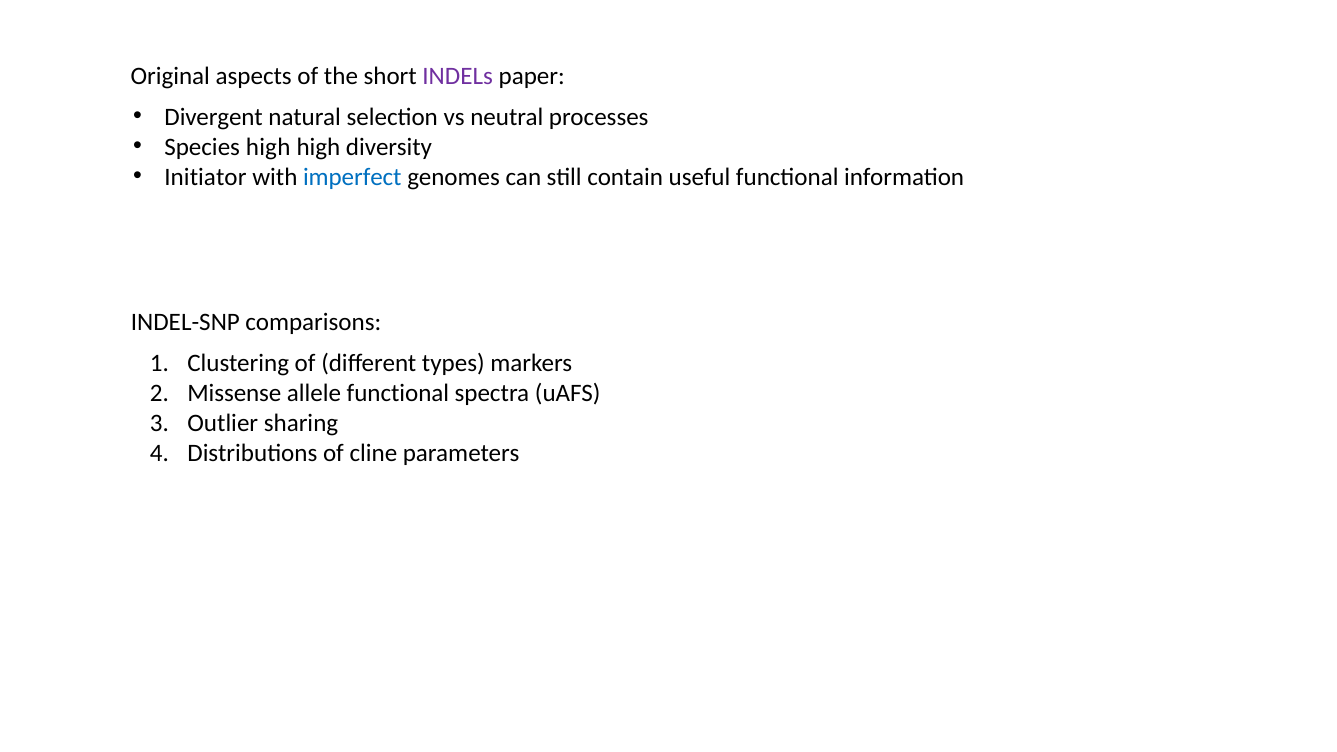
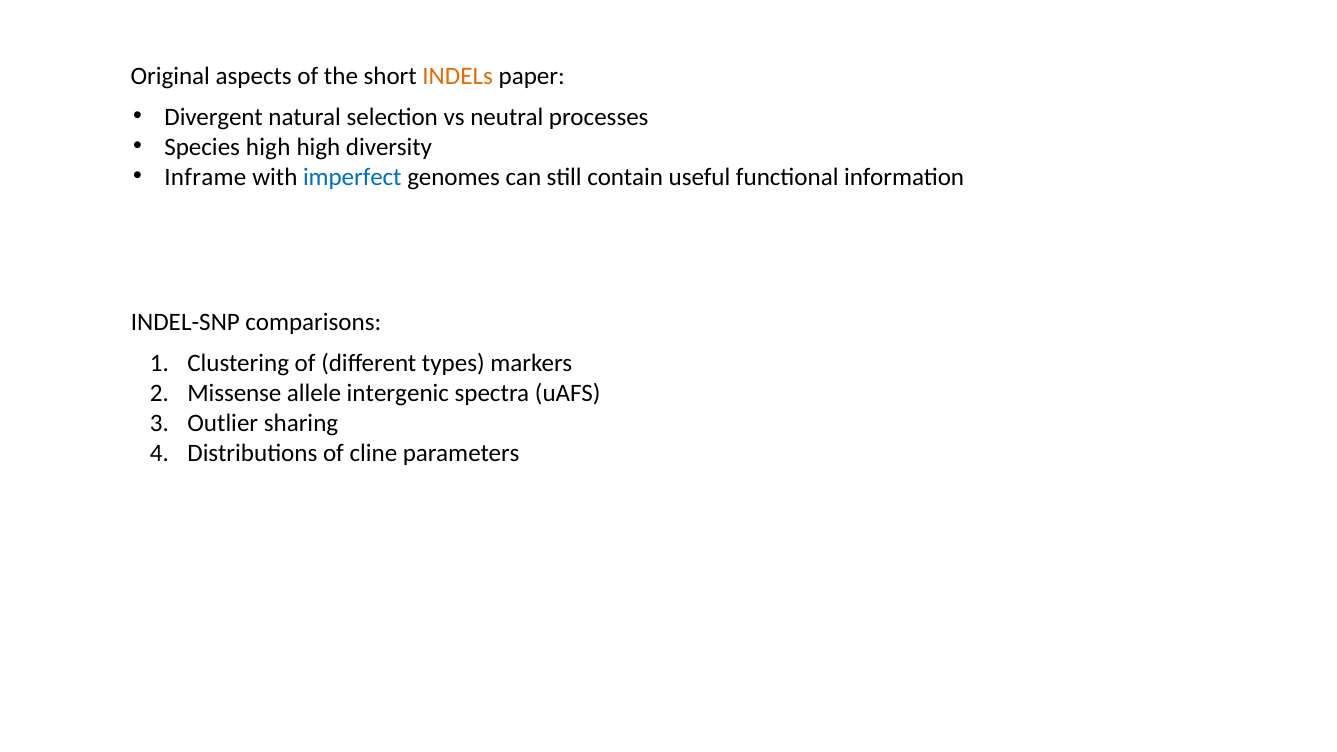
INDELs colour: purple -> orange
Initiator: Initiator -> Inframe
allele functional: functional -> intergenic
